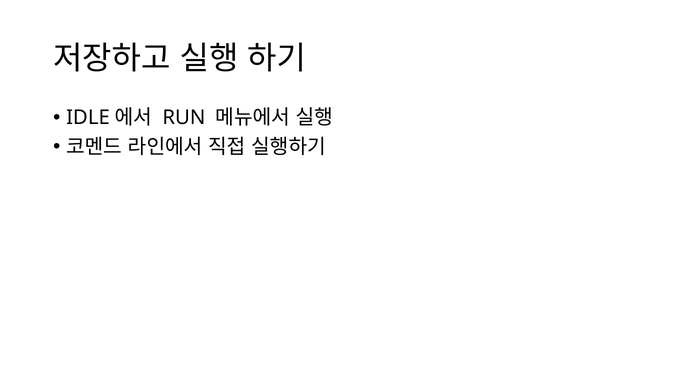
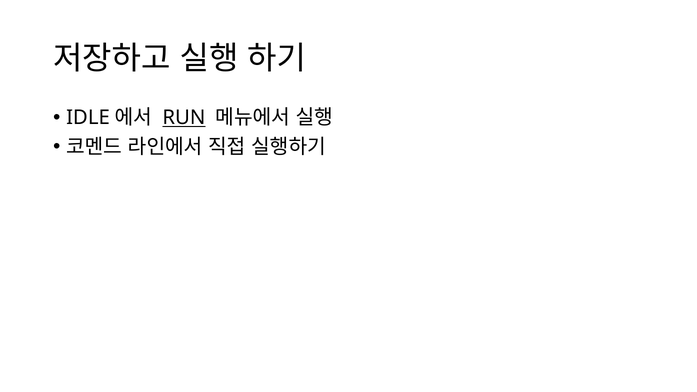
RUN underline: none -> present
